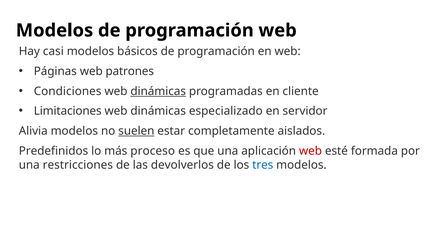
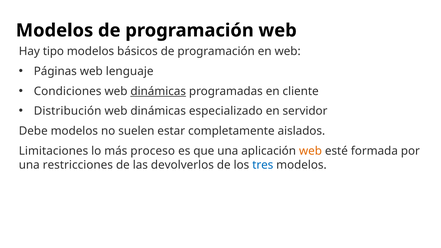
casi: casi -> tipo
patrones: patrones -> lenguaje
Limitaciones: Limitaciones -> Distribución
Alivia: Alivia -> Debe
suelen underline: present -> none
Predefinidos: Predefinidos -> Limitaciones
web at (310, 151) colour: red -> orange
